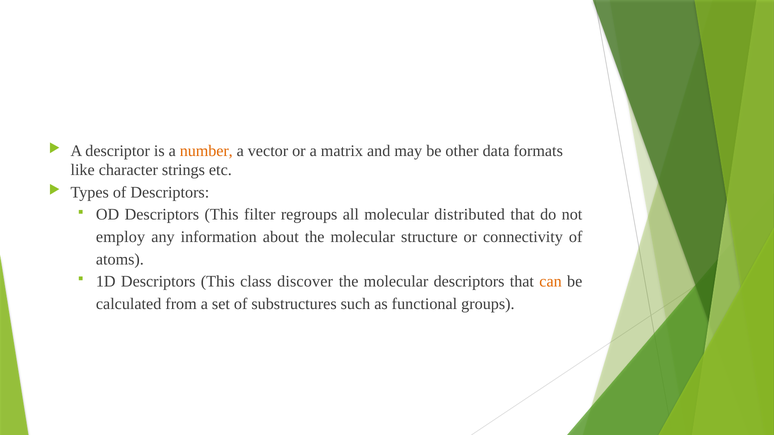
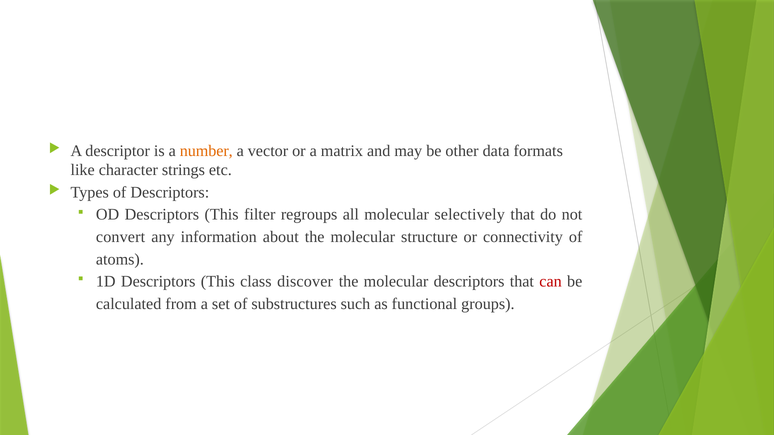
distributed: distributed -> selectively
employ: employ -> convert
can colour: orange -> red
